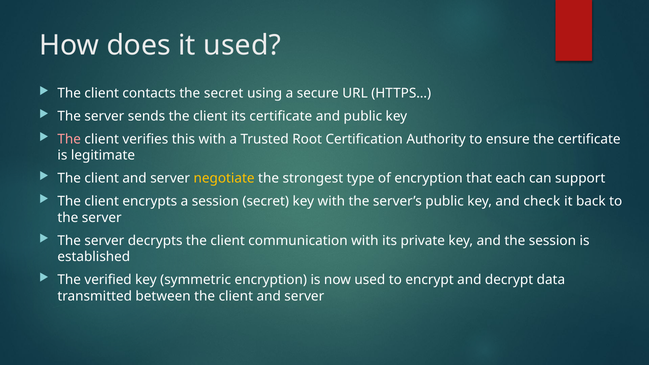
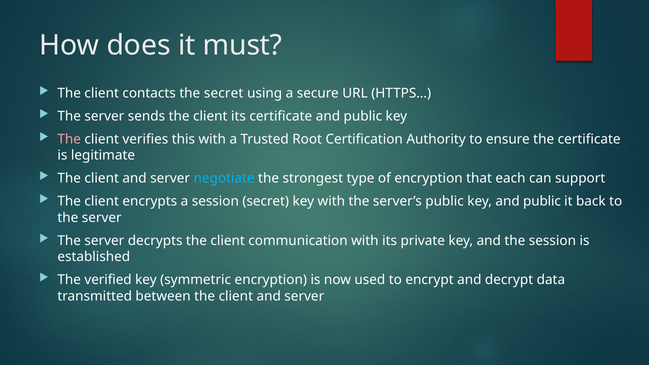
it used: used -> must
negotiate colour: yellow -> light blue
key and check: check -> public
